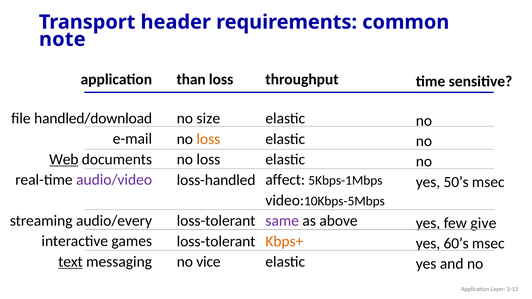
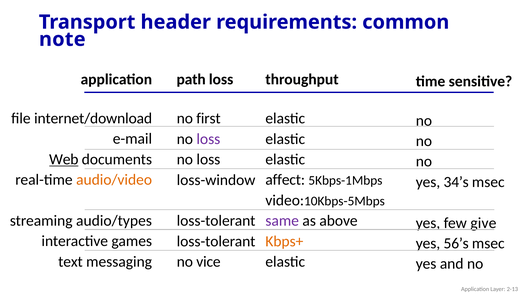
than: than -> path
handled/download: handled/download -> internet/download
size: size -> first
loss at (208, 139) colour: orange -> purple
audio/video colour: purple -> orange
loss-handled: loss-handled -> loss-window
50’s: 50’s -> 34’s
audio/every: audio/every -> audio/types
60’s: 60’s -> 56’s
text underline: present -> none
